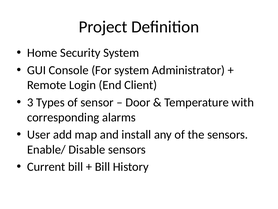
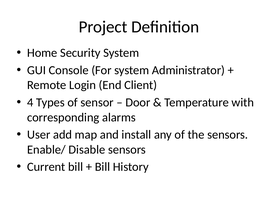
3: 3 -> 4
